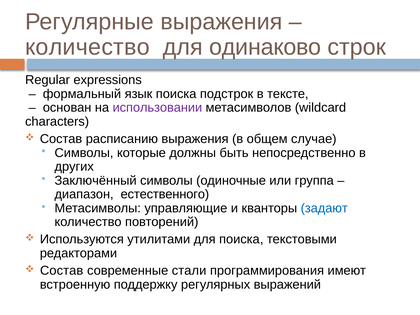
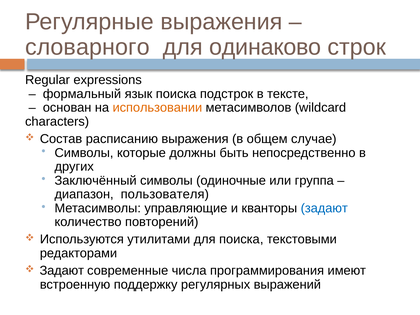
количество at (87, 47): количество -> словарного
использовании colour: purple -> orange
естественного: естественного -> пользователя
Состав at (62, 271): Состав -> Задают
стали: стали -> числа
